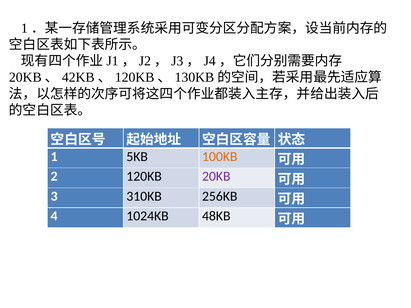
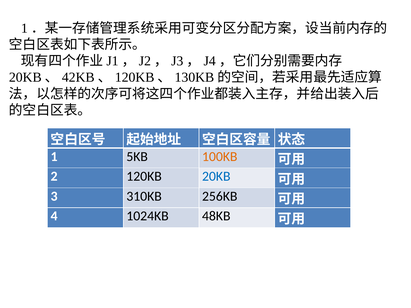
20KB colour: purple -> blue
